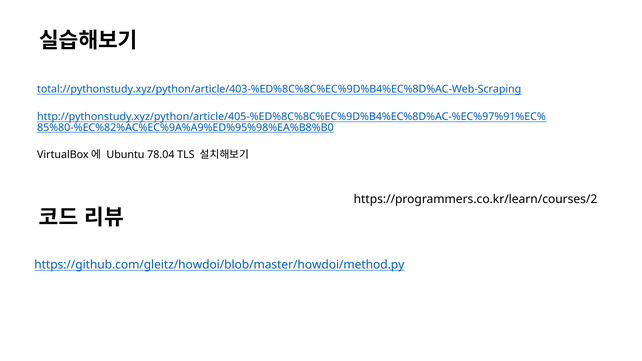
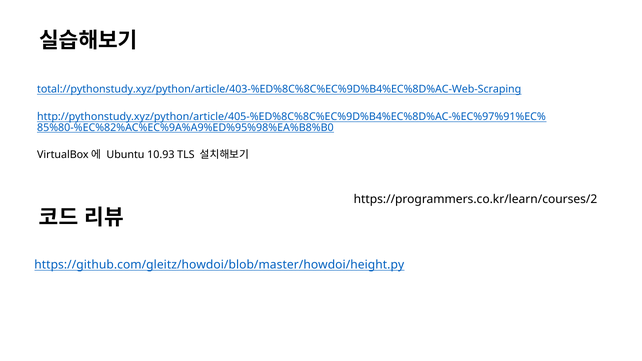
78.04: 78.04 -> 10.93
https://github.com/gleitz/howdoi/blob/master/howdoi/method.py: https://github.com/gleitz/howdoi/blob/master/howdoi/method.py -> https://github.com/gleitz/howdoi/blob/master/howdoi/height.py
